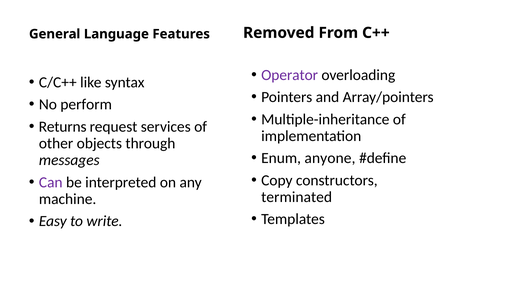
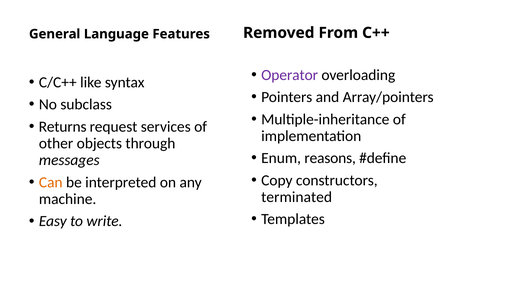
perform: perform -> subclass
anyone: anyone -> reasons
Can colour: purple -> orange
